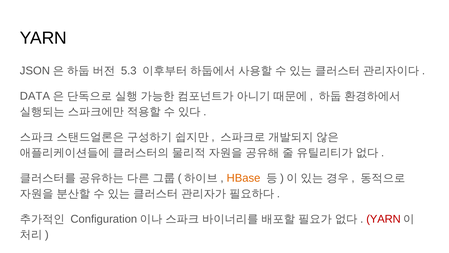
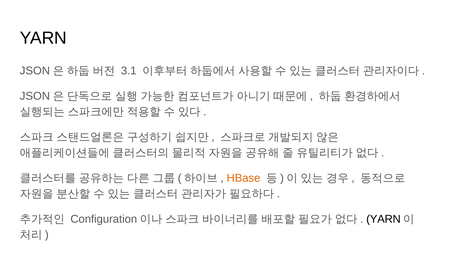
5.3: 5.3 -> 3.1
DATA at (35, 96): DATA -> JSON
YARN at (383, 219) colour: red -> black
